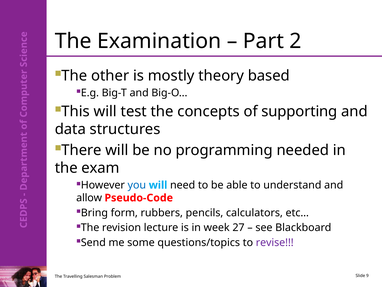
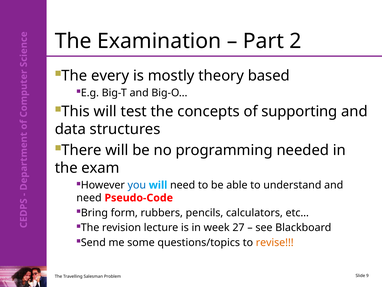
other: other -> every
allow at (89, 198): allow -> need
revise colour: purple -> orange
